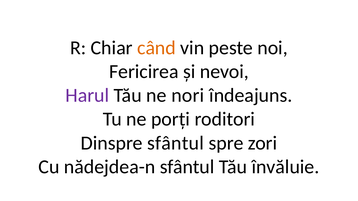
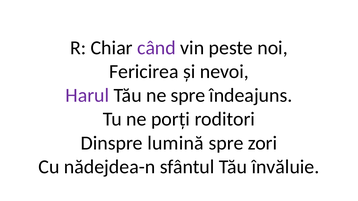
când colour: orange -> purple
ne nori: nori -> spre
Dinspre sfântul: sfântul -> lumină
